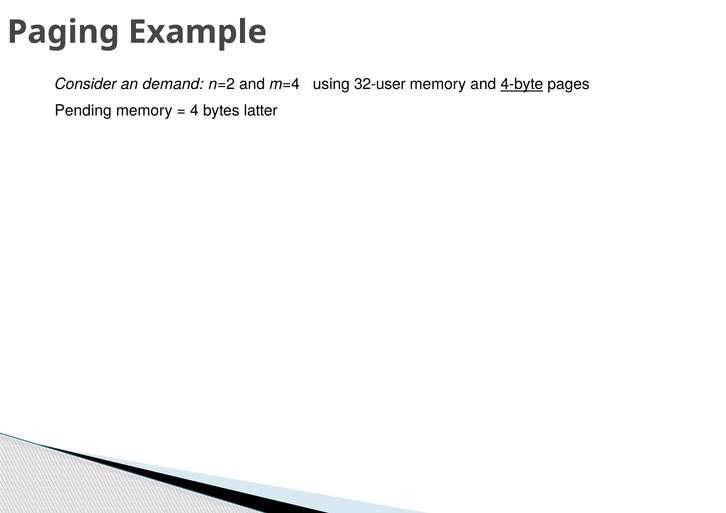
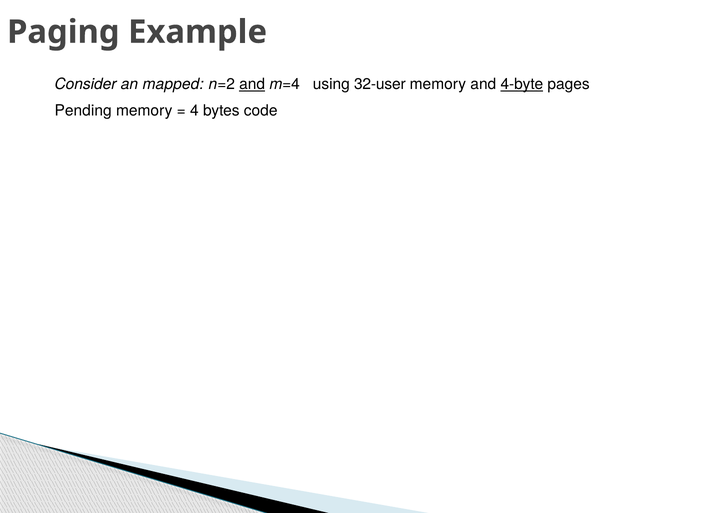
demand: demand -> mapped
and at (252, 84) underline: none -> present
latter: latter -> code
